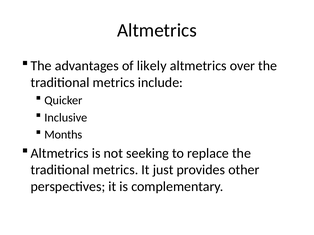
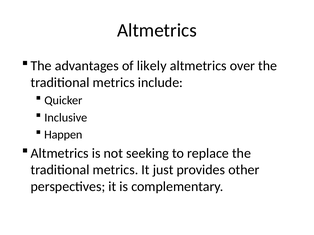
Months: Months -> Happen
